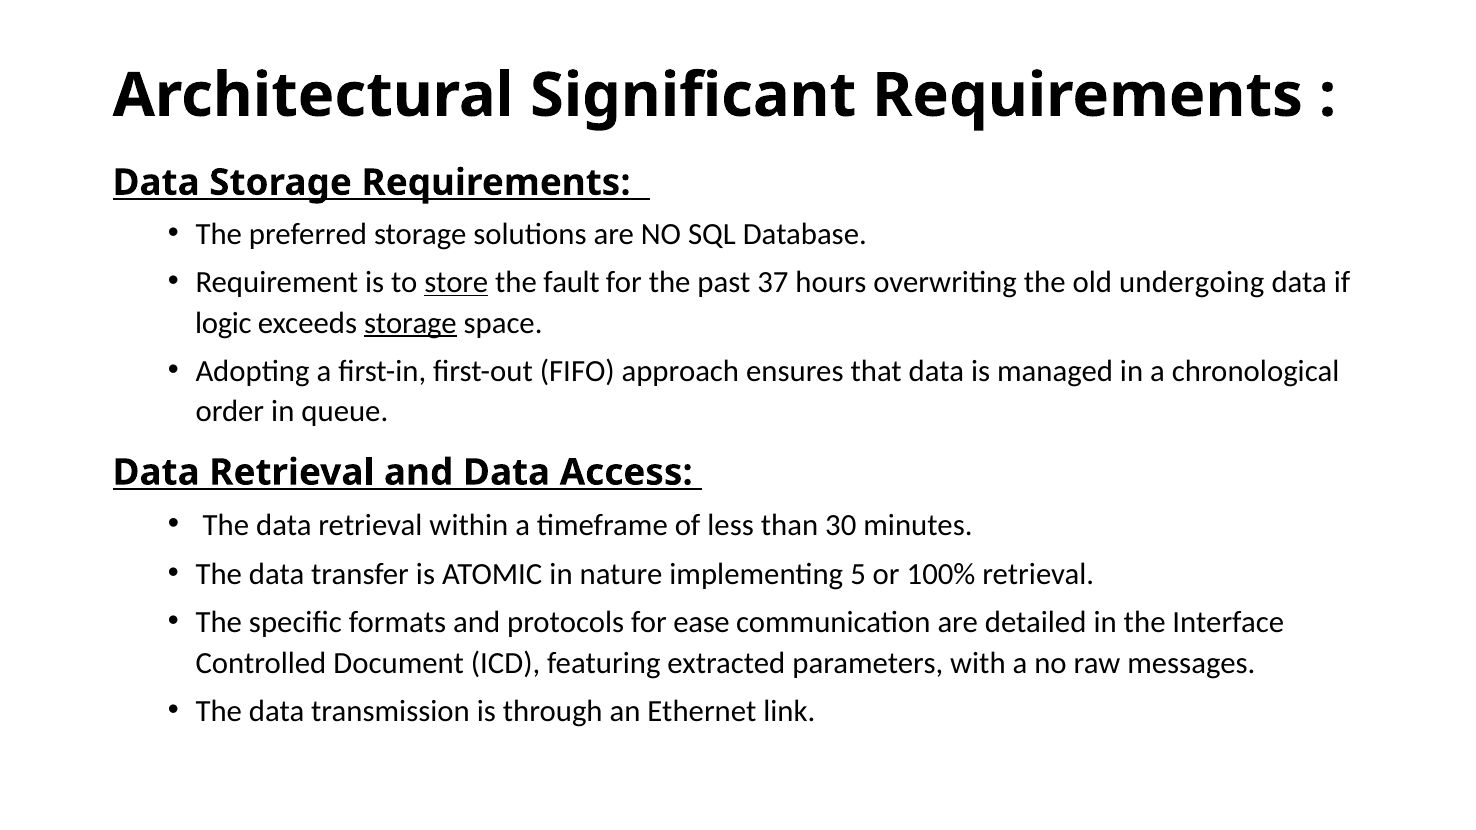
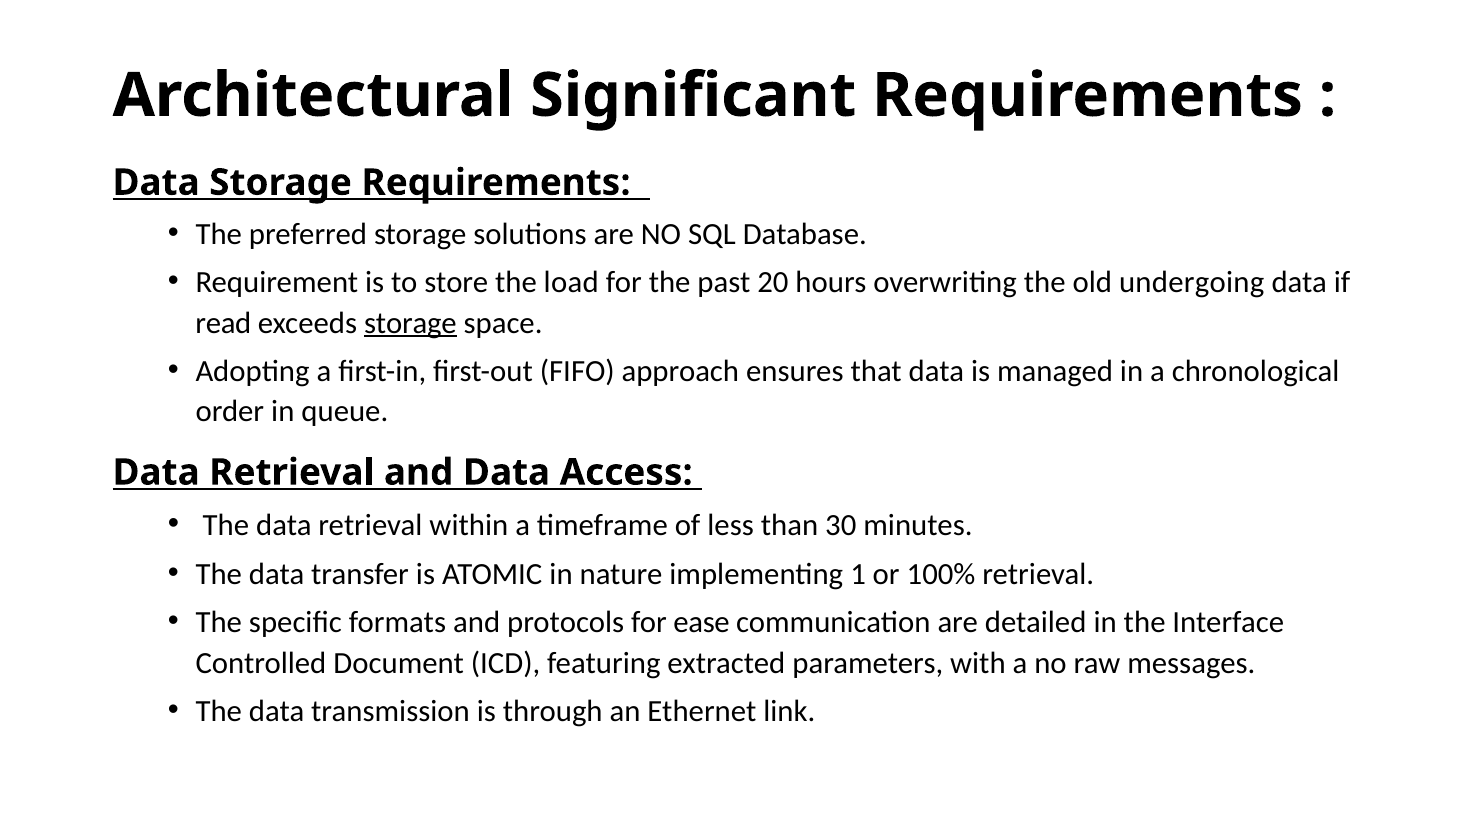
store underline: present -> none
fault: fault -> load
37: 37 -> 20
logic: logic -> read
5: 5 -> 1
